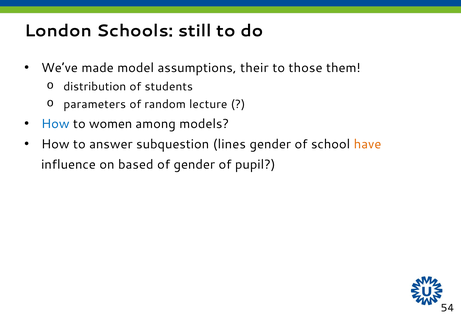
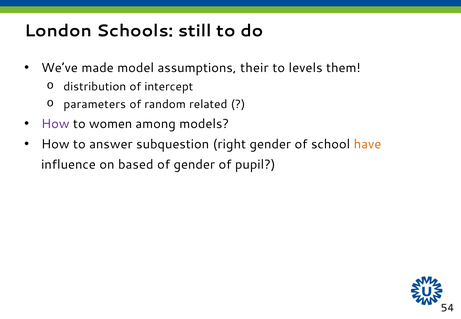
those: those -> levels
students: students -> intercept
lecture: lecture -> related
How at (55, 124) colour: blue -> purple
lines: lines -> right
